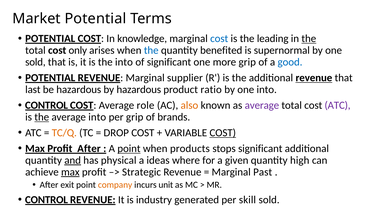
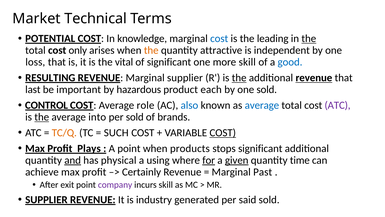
Market Potential: Potential -> Technical
the at (151, 50) colour: blue -> orange
benefited: benefited -> attractive
supernormal: supernormal -> independent
sold at (35, 62): sold -> loss
the into: into -> vital
more grip: grip -> skill
POTENTIAL at (50, 78): POTENTIAL -> RESULTING
the at (239, 78) underline: none -> present
be hazardous: hazardous -> important
ratio: ratio -> each
one into: into -> sold
also colour: orange -> blue
average at (262, 105) colour: purple -> blue
per grip: grip -> sold
DROP: DROP -> SUCH
Profit After: After -> Plays
point at (129, 148) underline: present -> none
ideas: ideas -> using
for underline: none -> present
given underline: none -> present
high: high -> time
max at (70, 172) underline: present -> none
Strategic: Strategic -> Certainly
company colour: orange -> purple
incurs unit: unit -> skill
CONTROL at (46, 199): CONTROL -> SUPPLIER
skill: skill -> said
